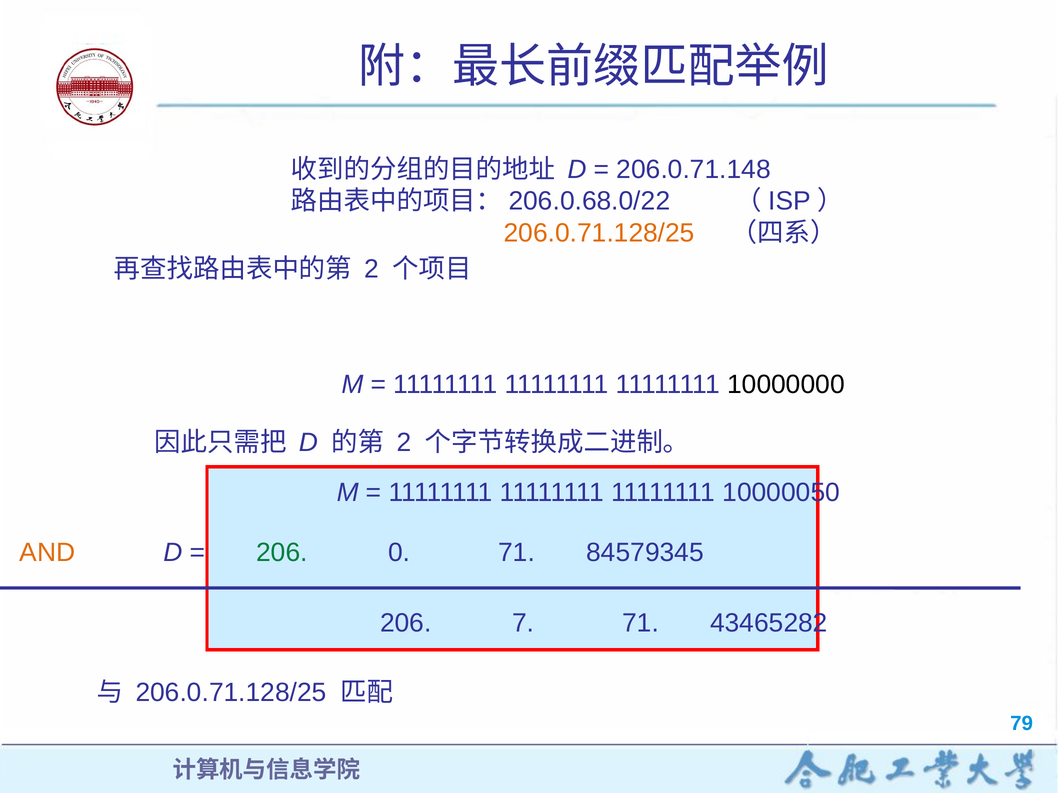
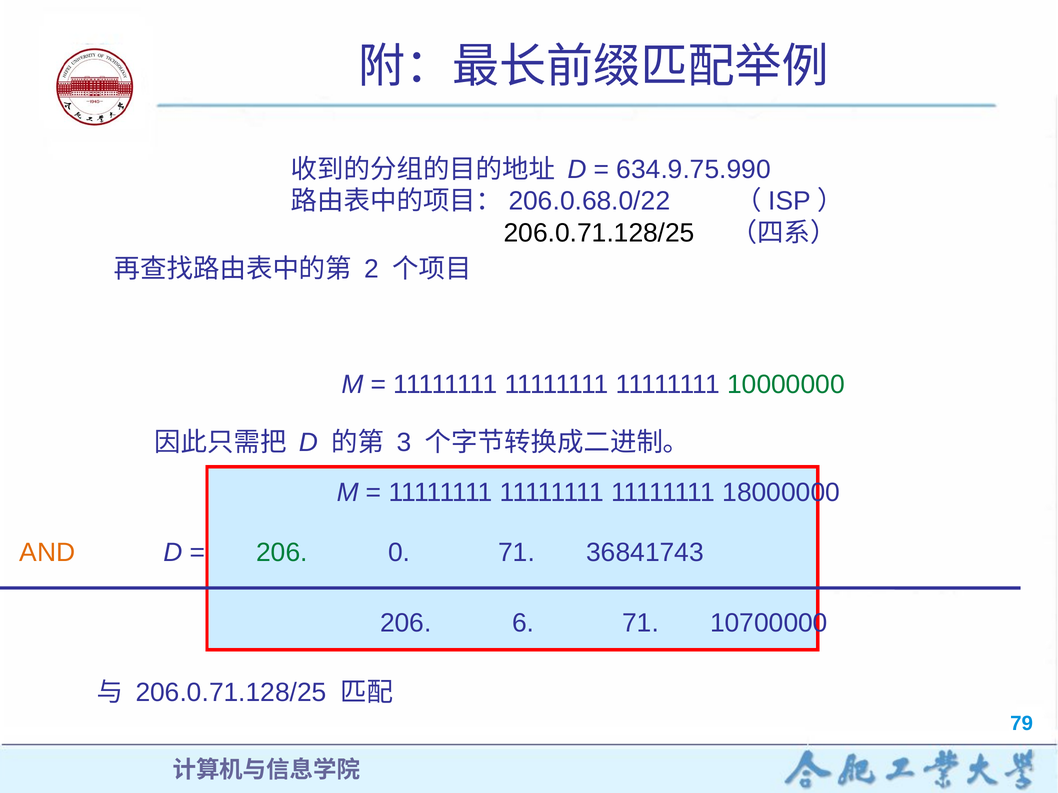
206.0.71.148: 206.0.71.148 -> 634.9.75.990
206.0.71.128/25 at (599, 233) colour: orange -> black
10000000 colour: black -> green
2 at (404, 443): 2 -> 3
10000050: 10000050 -> 18000000
84579345: 84579345 -> 36841743
7: 7 -> 6
43465282: 43465282 -> 10700000
